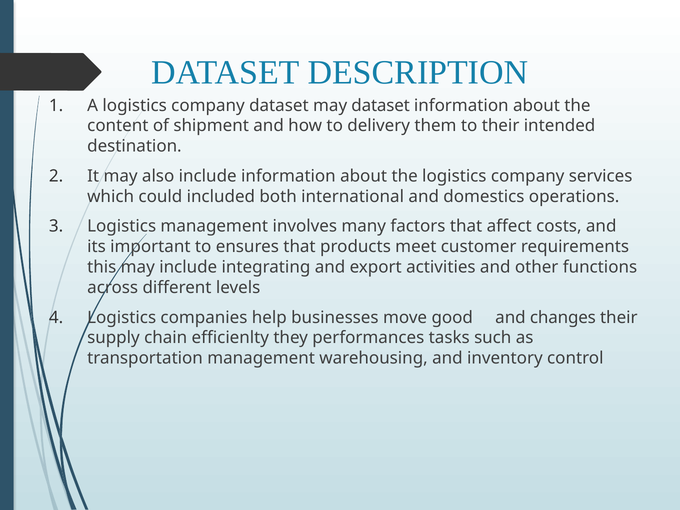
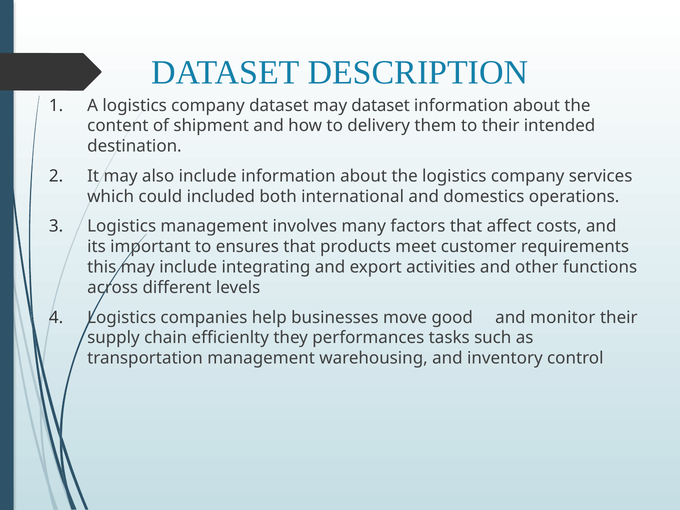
changes: changes -> monitor
